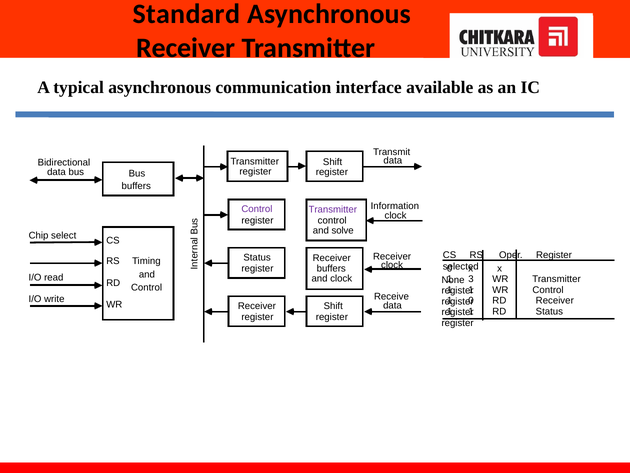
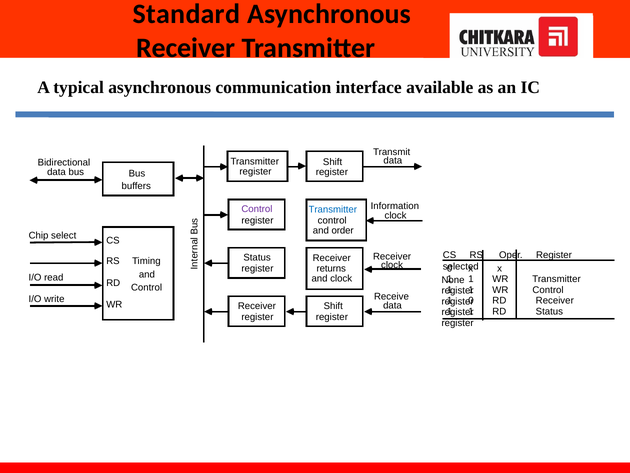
Transmitter at (333, 210) colour: purple -> blue
solve: solve -> order
buffers at (331, 268): buffers -> returns
3 at (471, 279): 3 -> 1
